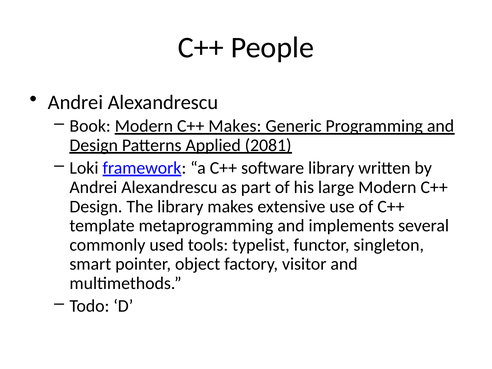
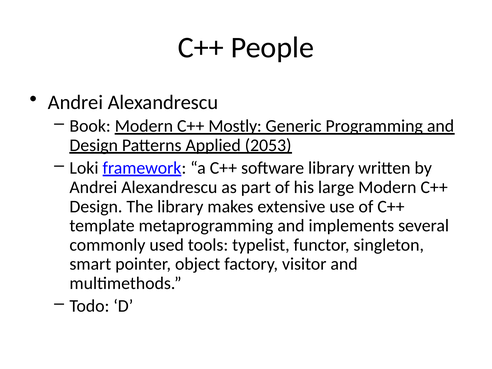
C++ Makes: Makes -> Mostly
2081: 2081 -> 2053
